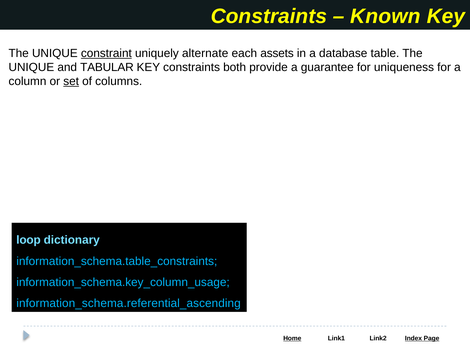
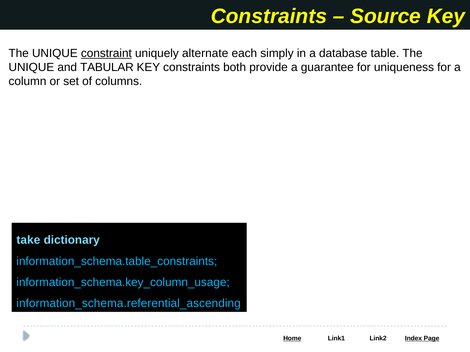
Known: Known -> Source
assets: assets -> simply
set underline: present -> none
loop: loop -> take
